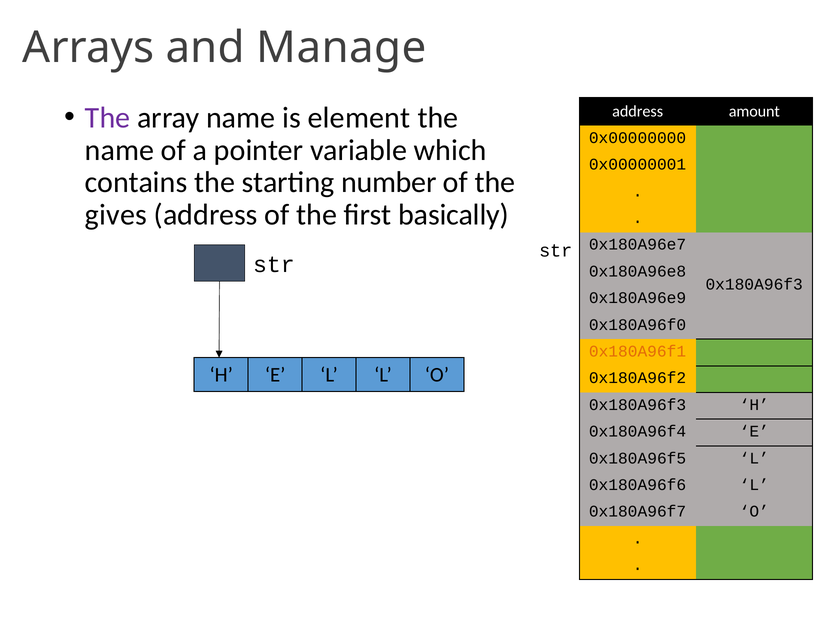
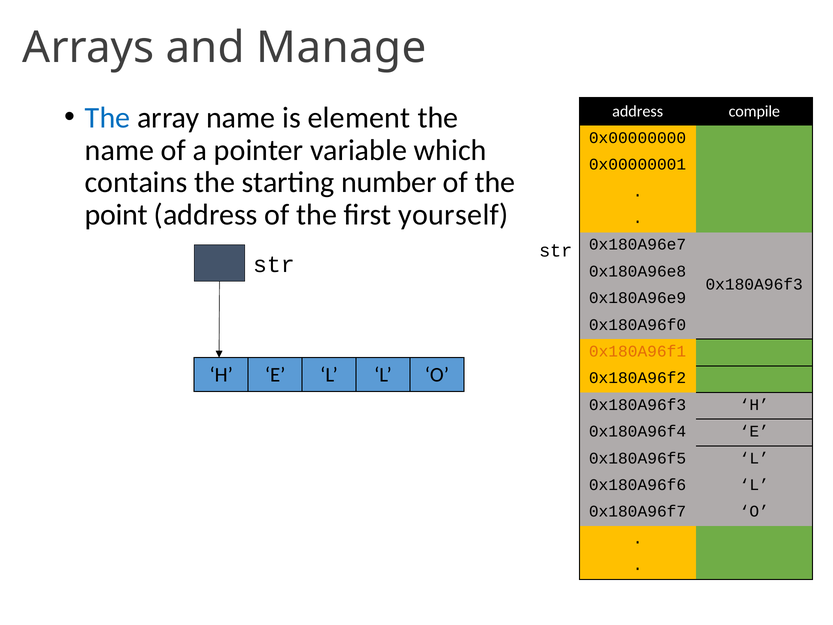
The at (108, 118) colour: purple -> blue
amount: amount -> compile
gives: gives -> point
basically: basically -> yourself
